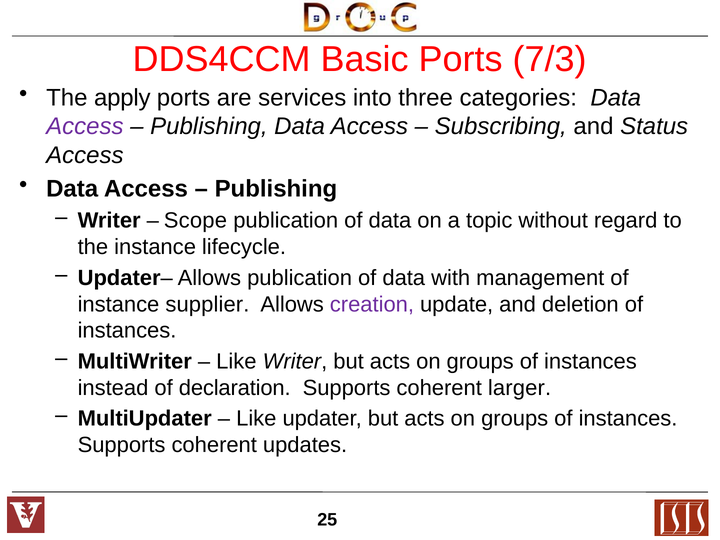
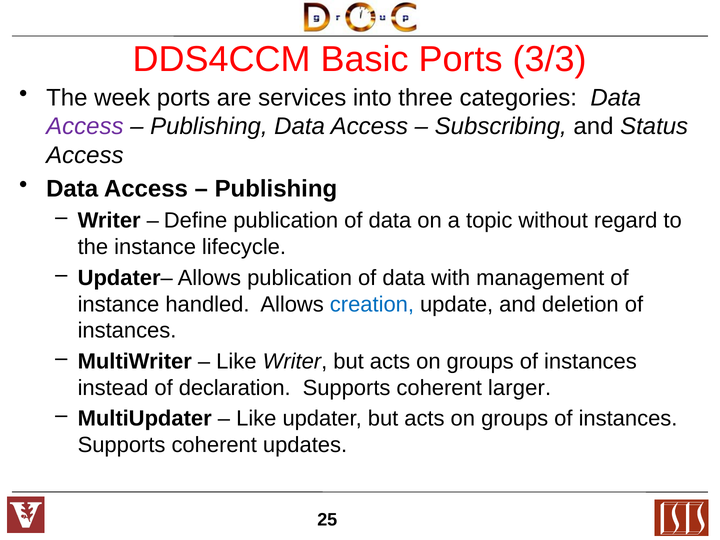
7/3: 7/3 -> 3/3
apply: apply -> week
Scope: Scope -> Define
supplier: supplier -> handled
creation colour: purple -> blue
